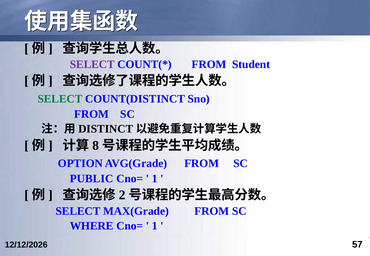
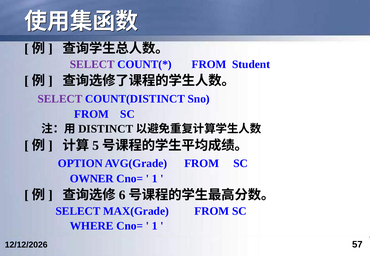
SELECT at (60, 99) colour: green -> purple
8: 8 -> 5
PUBLIC: PUBLIC -> OWNER
2: 2 -> 6
